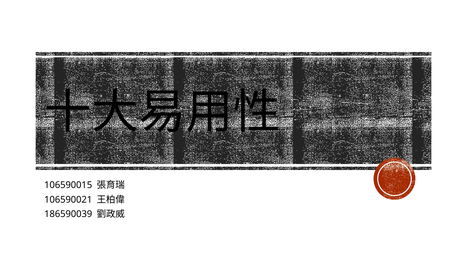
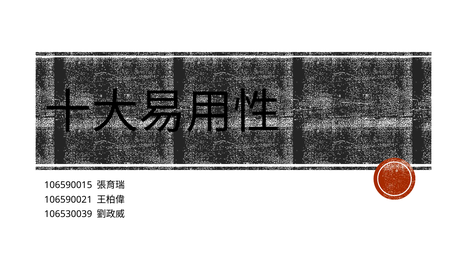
186590039: 186590039 -> 106530039
